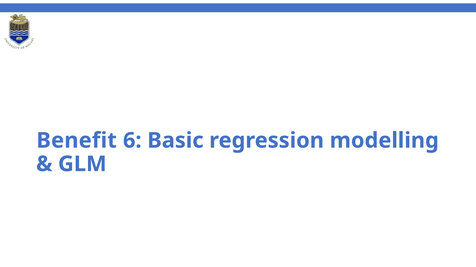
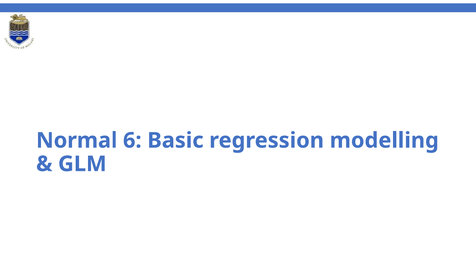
Benefit: Benefit -> Normal
